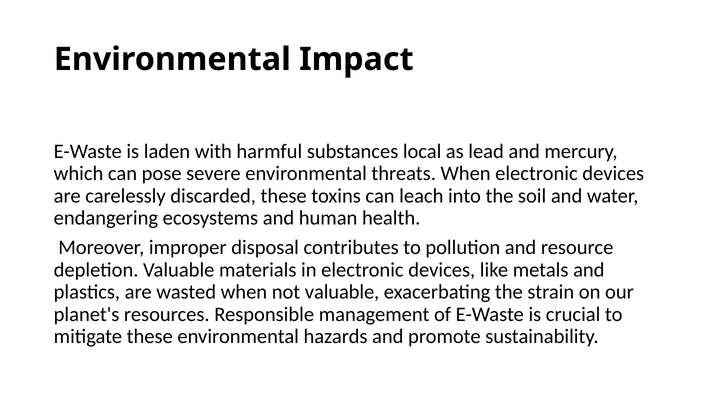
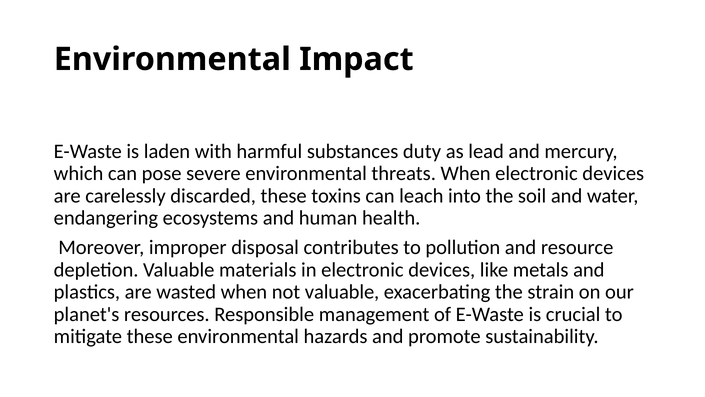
local: local -> duty
